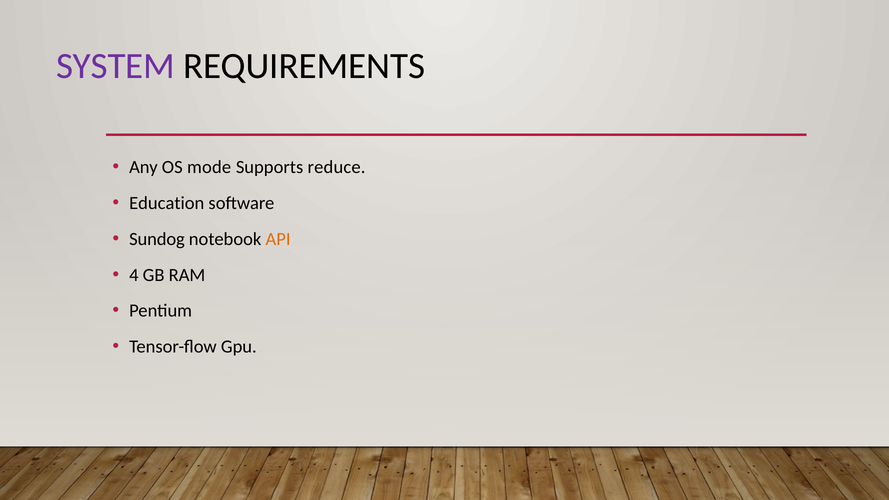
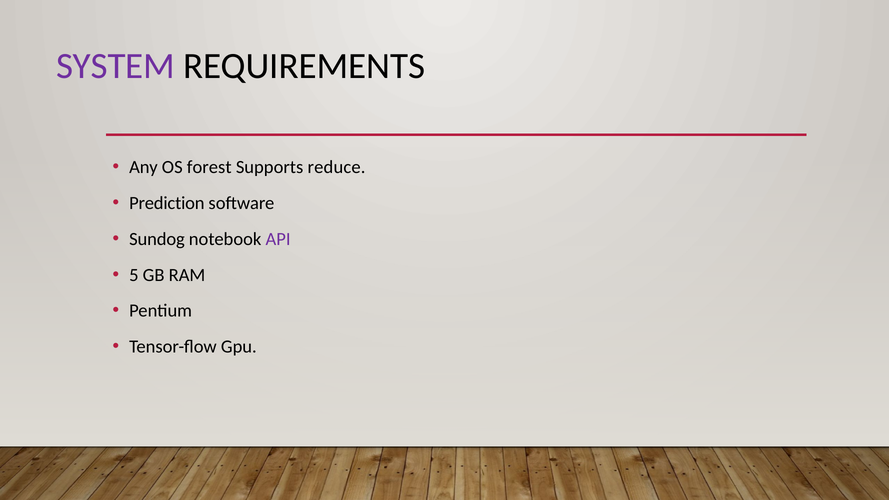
mode: mode -> forest
Education: Education -> Prediction
API colour: orange -> purple
4: 4 -> 5
